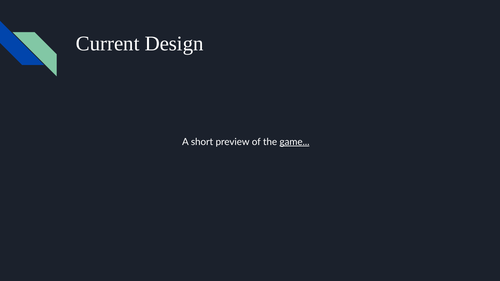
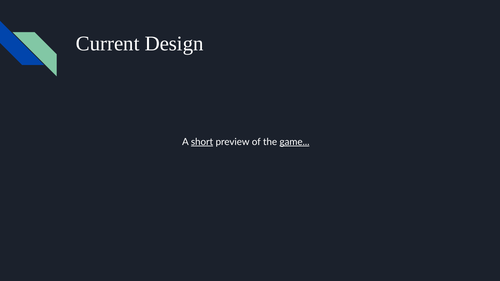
short underline: none -> present
